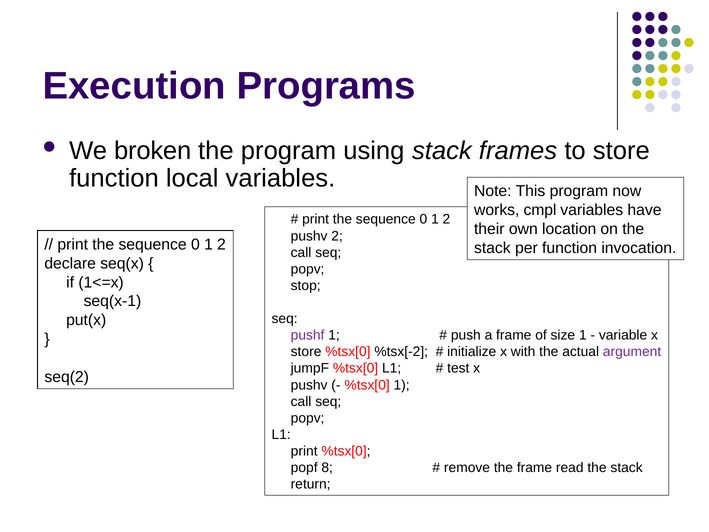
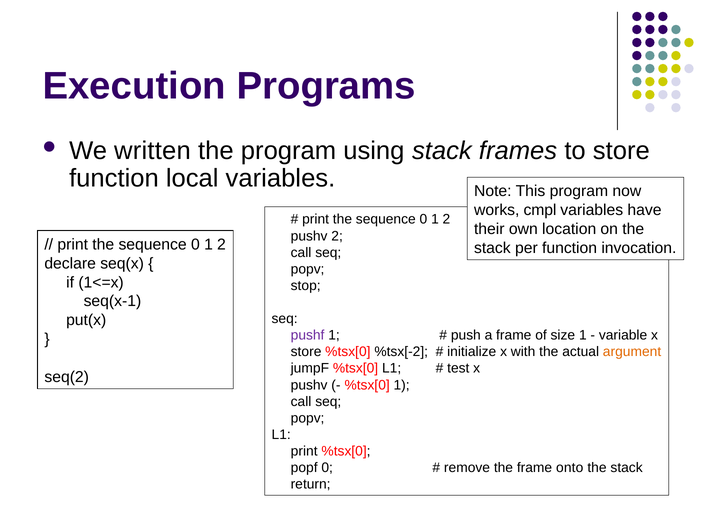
broken: broken -> written
argument colour: purple -> orange
popf 8: 8 -> 0
read: read -> onto
